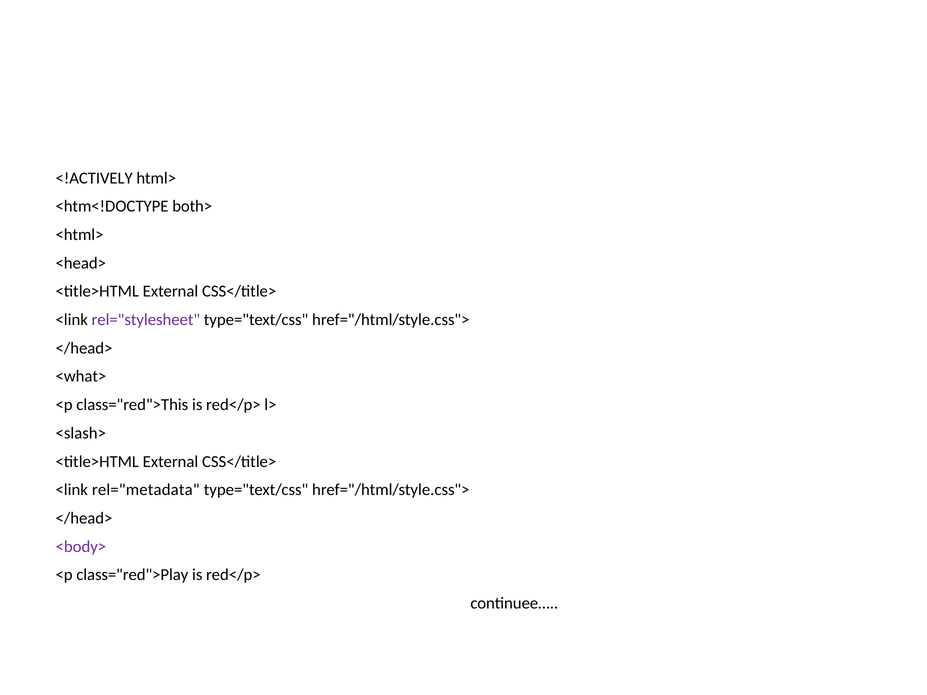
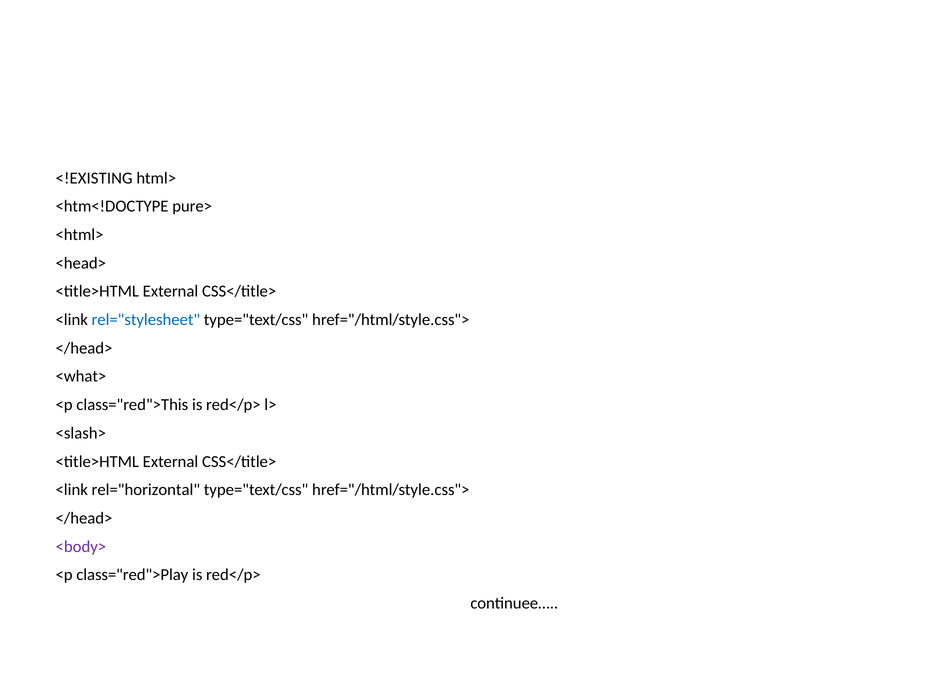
<!ACTIVELY: <!ACTIVELY -> <!EXISTING
both>: both> -> pure>
rel="stylesheet colour: purple -> blue
rel="metadata: rel="metadata -> rel="horizontal
